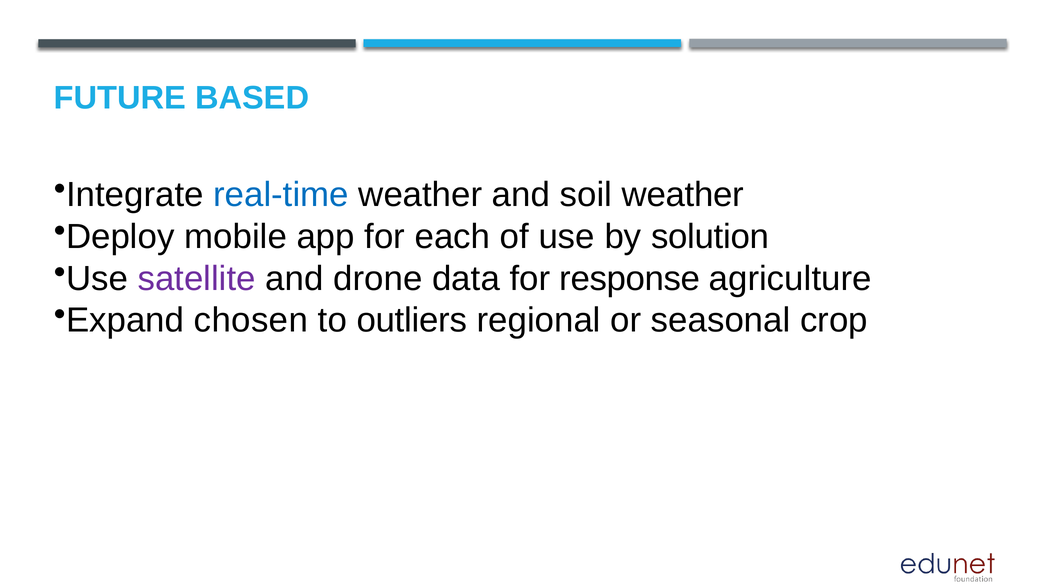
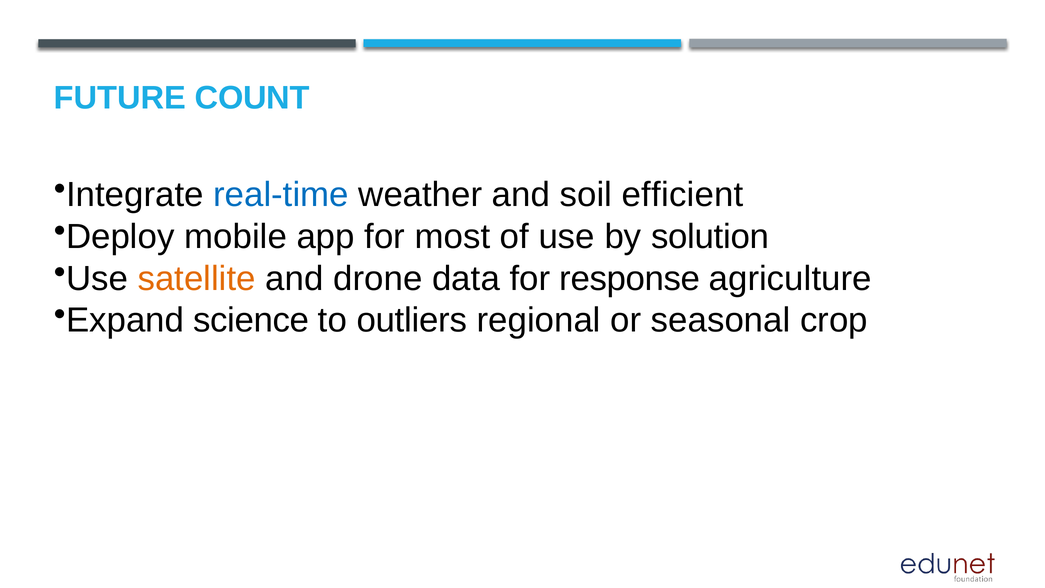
BASED: BASED -> COUNT
soil weather: weather -> efficient
each: each -> most
satellite colour: purple -> orange
chosen: chosen -> science
